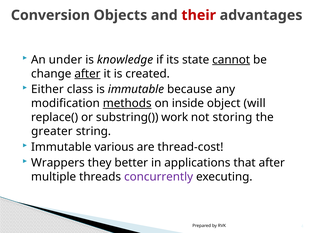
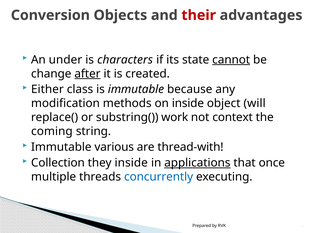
knowledge: knowledge -> characters
methods underline: present -> none
storing: storing -> context
greater: greater -> coming
thread-cost: thread-cost -> thread-with
Wrappers: Wrappers -> Collection
they better: better -> inside
applications underline: none -> present
that after: after -> once
concurrently colour: purple -> blue
